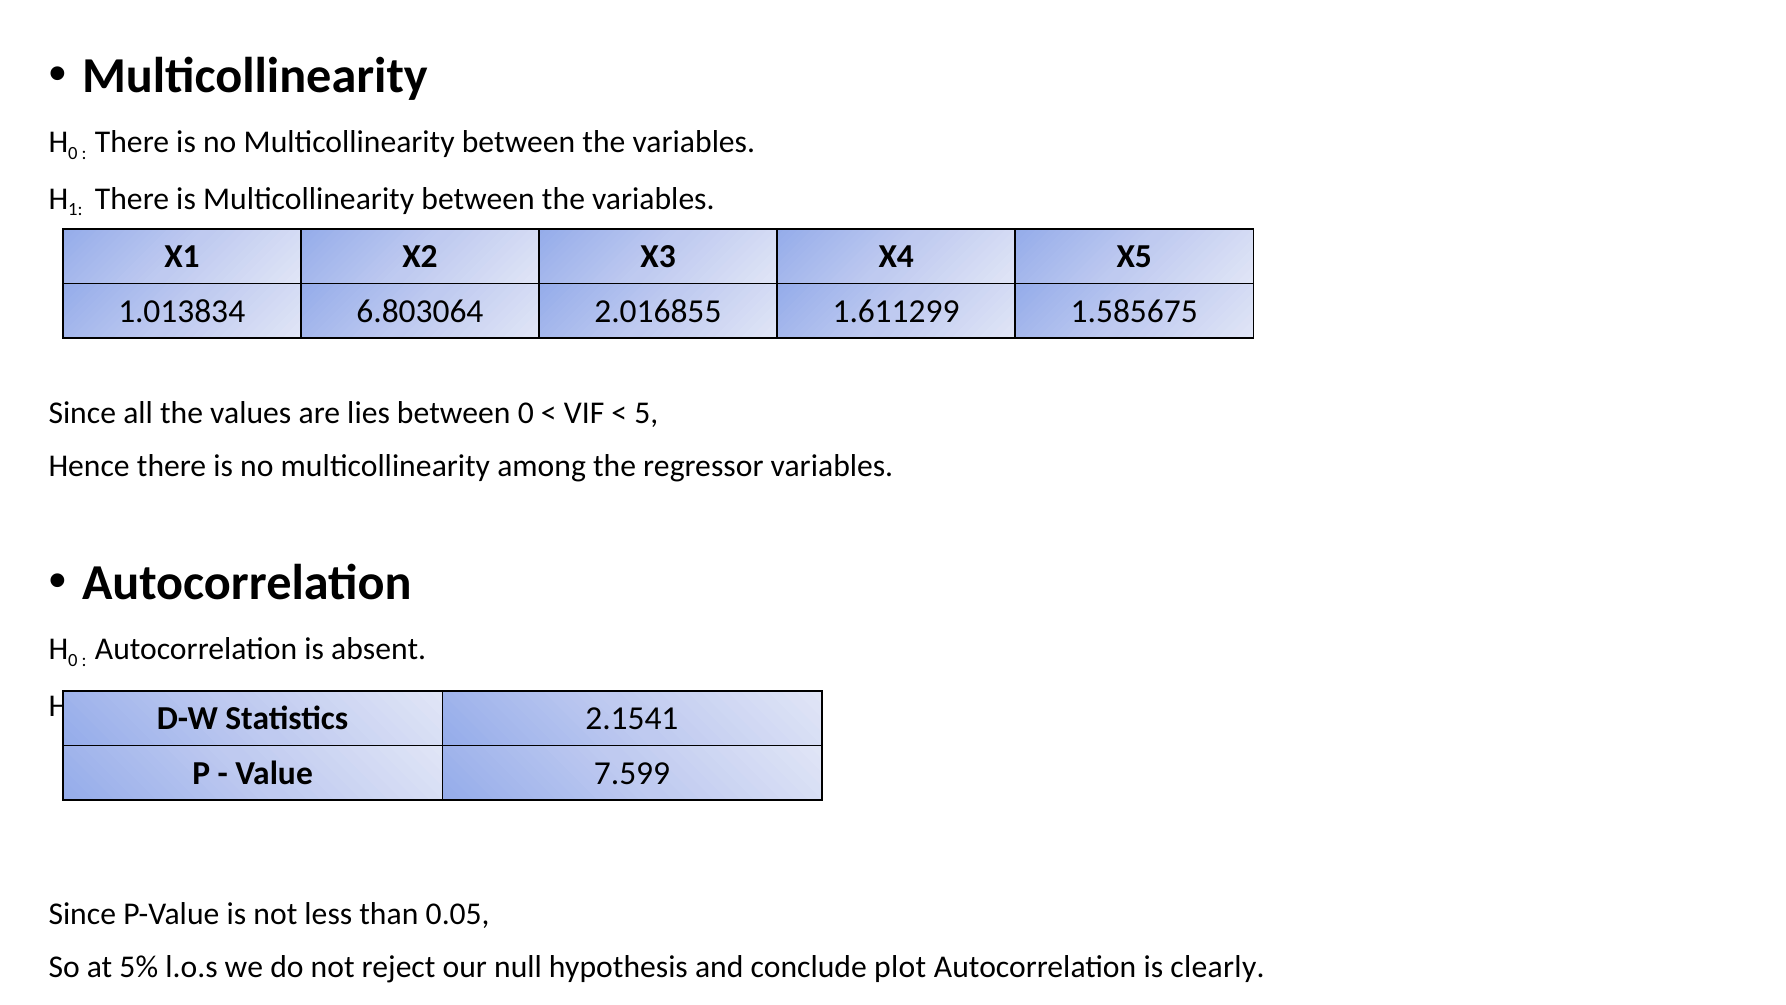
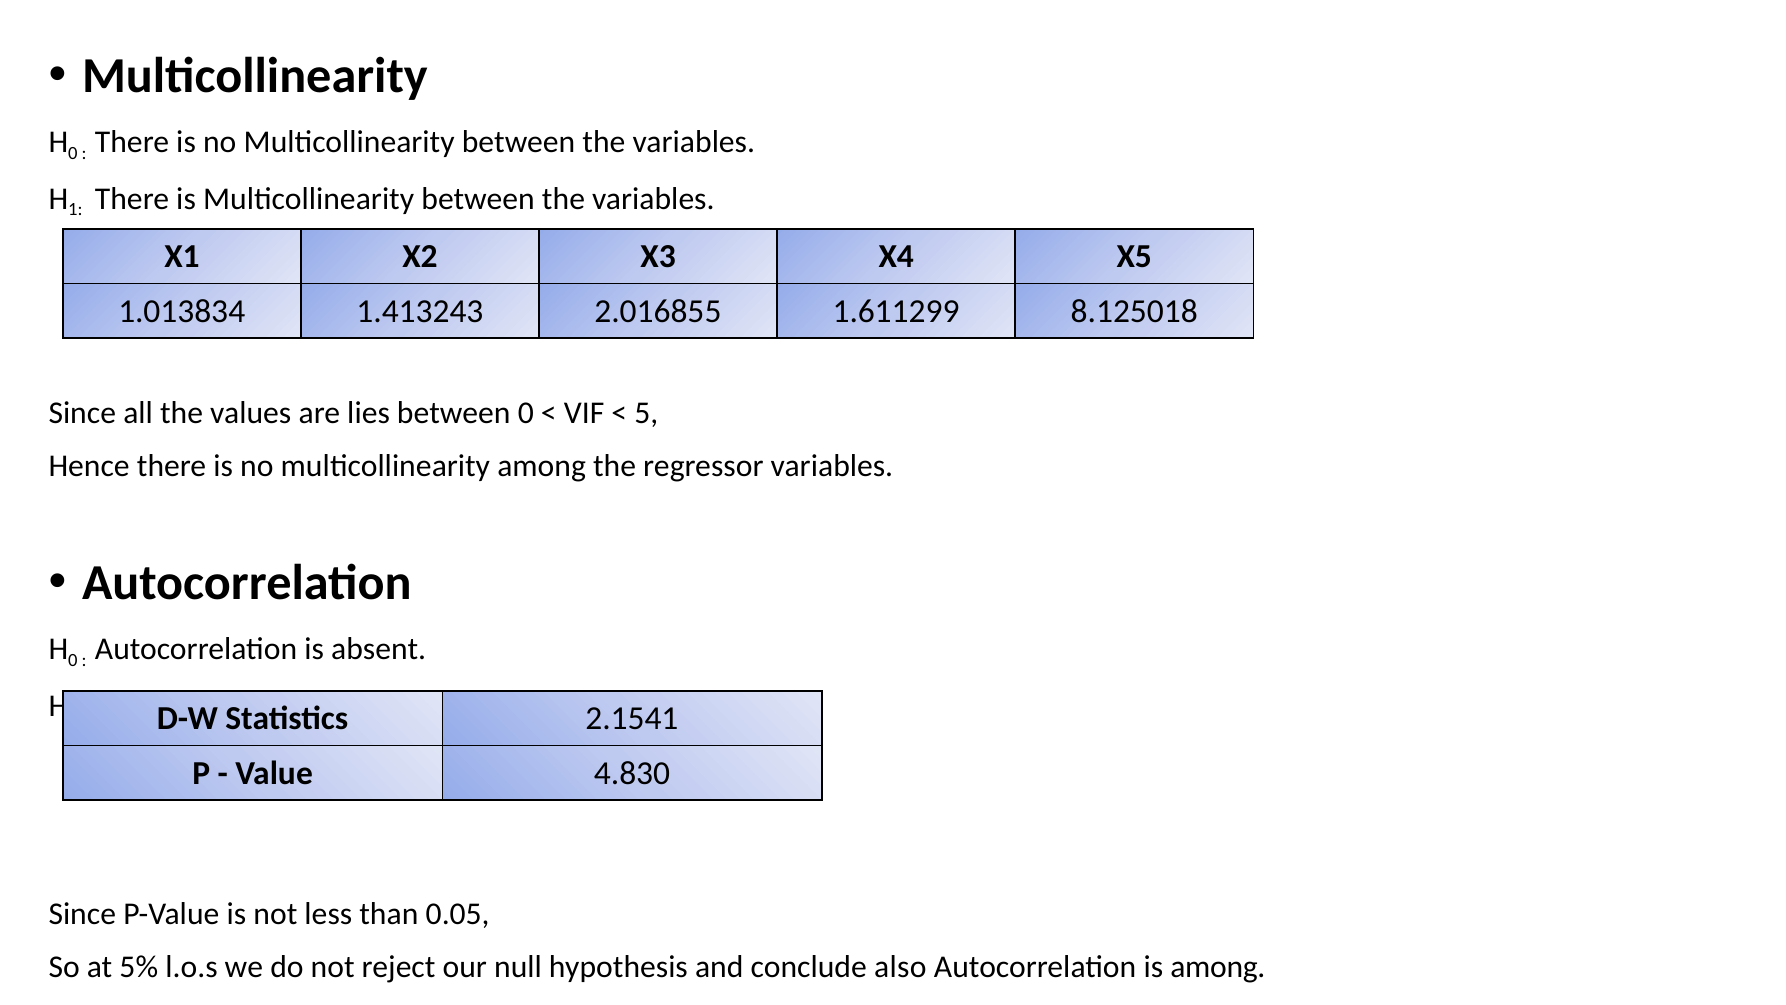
6.803064: 6.803064 -> 1.413243
1.585675: 1.585675 -> 8.125018
7.599: 7.599 -> 4.830
plot: plot -> also
is clearly: clearly -> among
